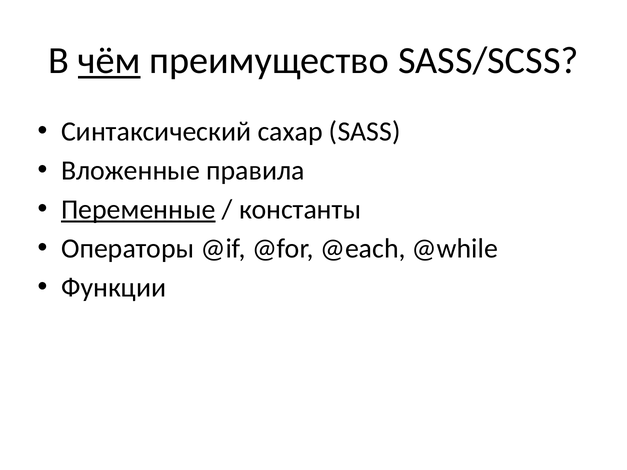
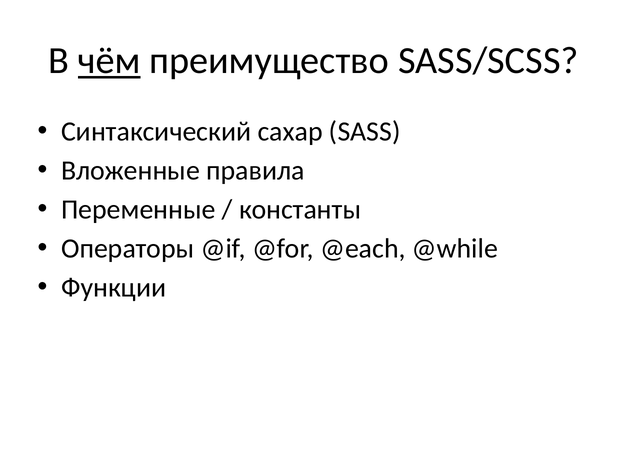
Переменные underline: present -> none
